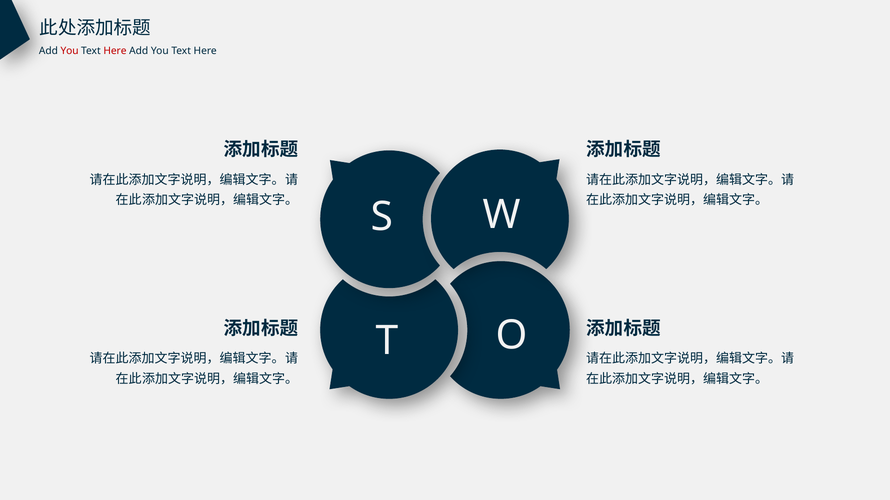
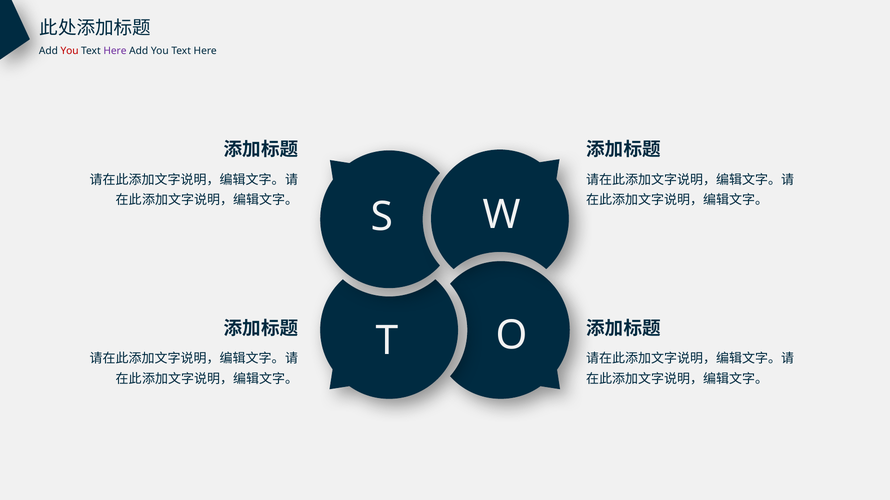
Here at (115, 51) colour: red -> purple
